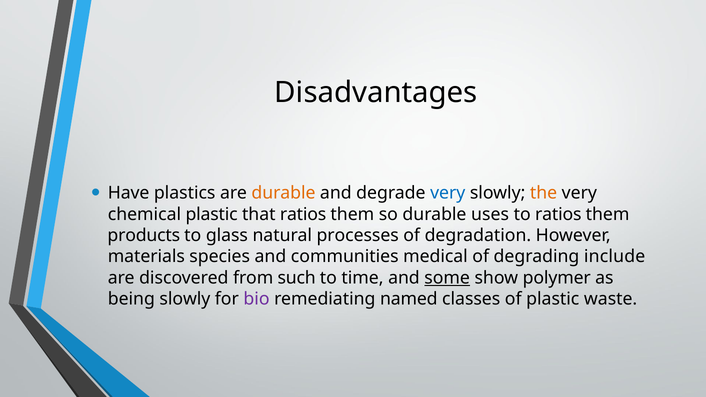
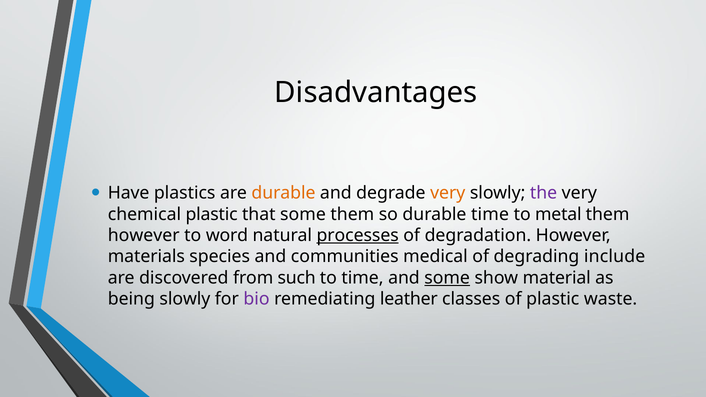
very at (448, 193) colour: blue -> orange
the colour: orange -> purple
that ratios: ratios -> some
durable uses: uses -> time
to ratios: ratios -> metal
products at (144, 236): products -> however
glass: glass -> word
processes underline: none -> present
polymer: polymer -> material
named: named -> leather
